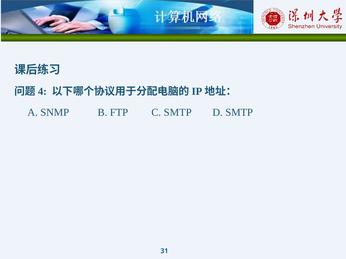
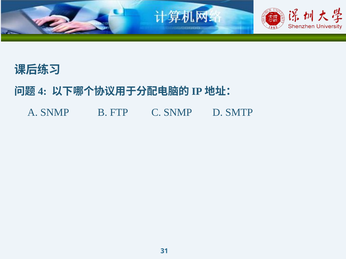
C SMTP: SMTP -> SNMP
